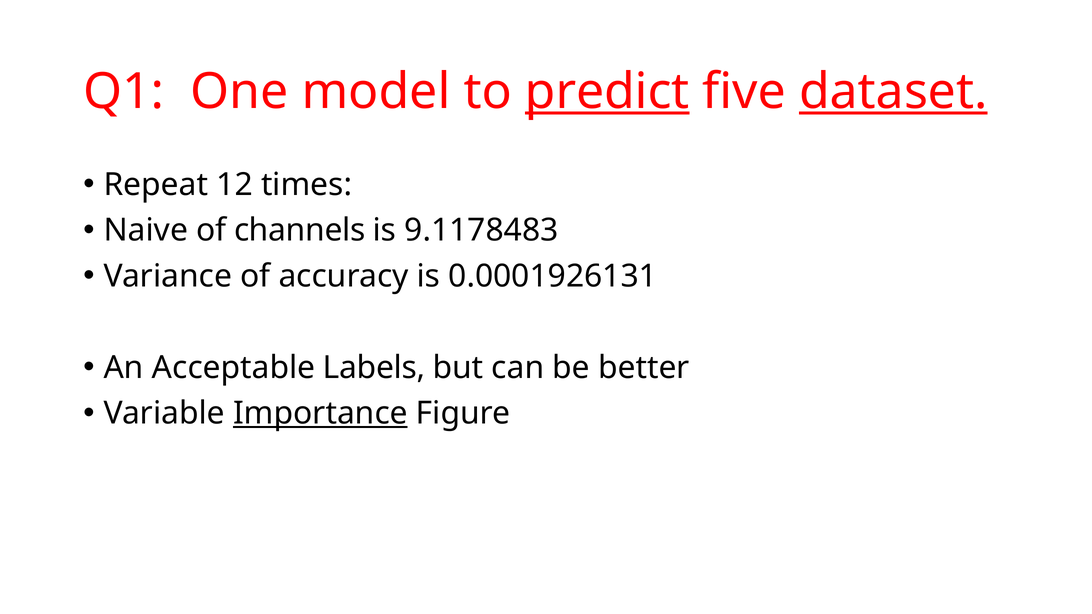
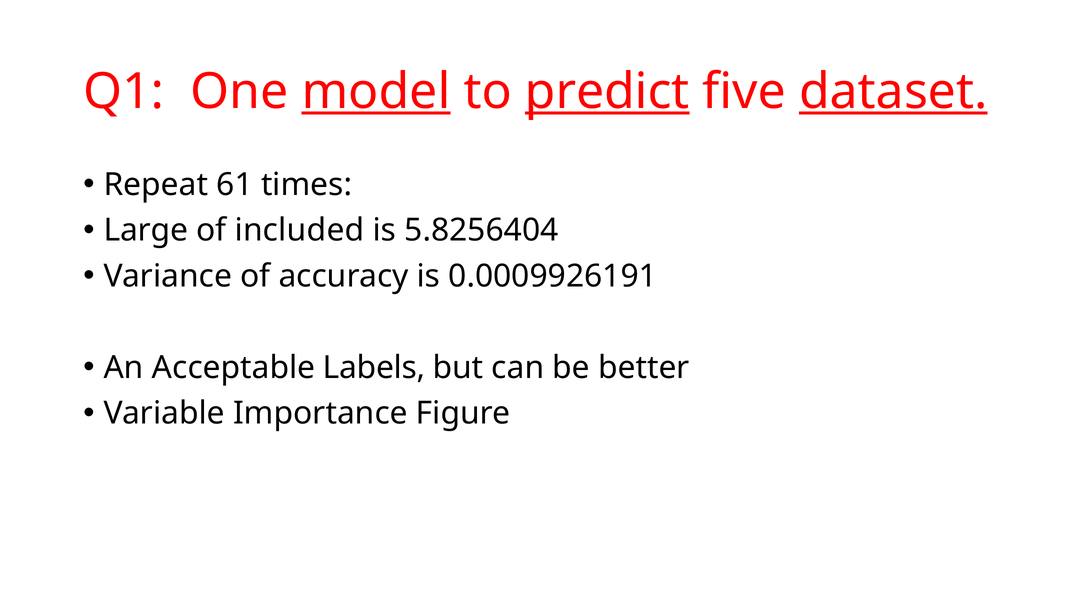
model underline: none -> present
12: 12 -> 61
Naive: Naive -> Large
channels: channels -> included
9.1178483: 9.1178483 -> 5.8256404
0.0001926131: 0.0001926131 -> 0.0009926191
Importance underline: present -> none
